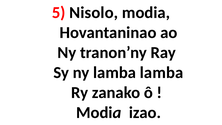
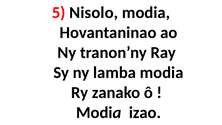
lamba lamba: lamba -> modia
